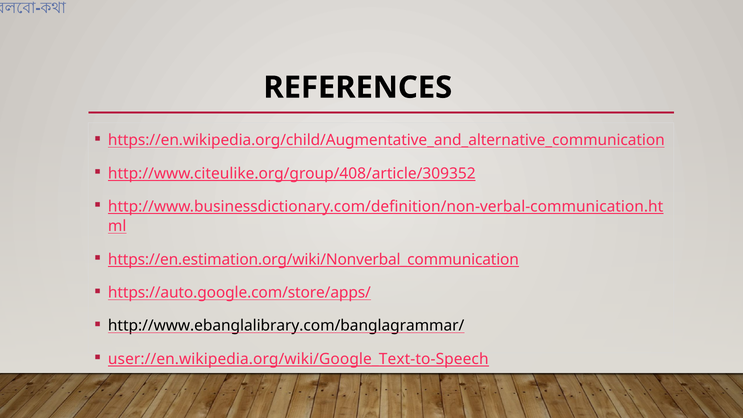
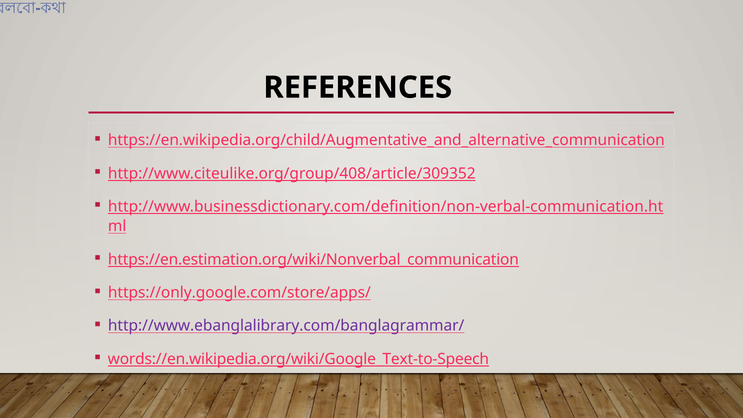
https://auto.google.com/store/apps/: https://auto.google.com/store/apps/ -> https://only.google.com/store/apps/
http://www.ebanglalibrary.com/banglagrammar/ colour: black -> purple
user://en.wikipedia.org/wiki/Google_Text-to-Speech: user://en.wikipedia.org/wiki/Google_Text-to-Speech -> words://en.wikipedia.org/wiki/Google_Text-to-Speech
